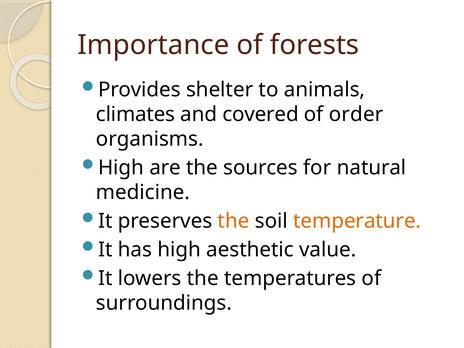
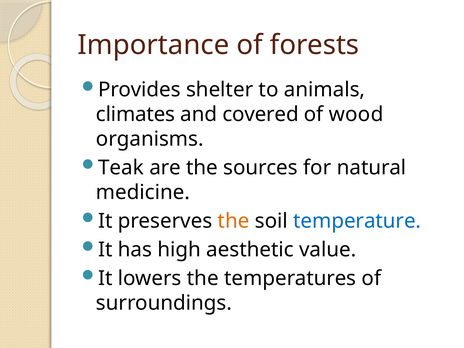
order: order -> wood
High at (121, 168): High -> Teak
temperature colour: orange -> blue
